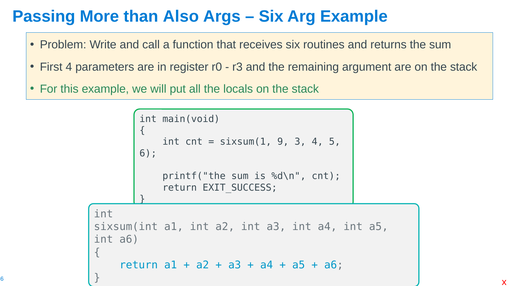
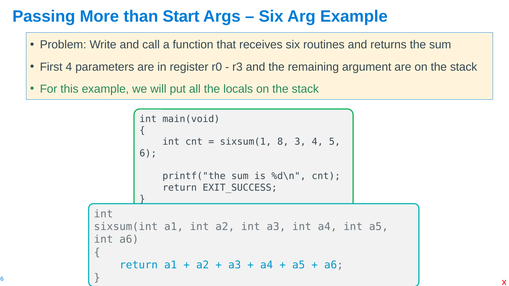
Also: Also -> Start
9: 9 -> 8
